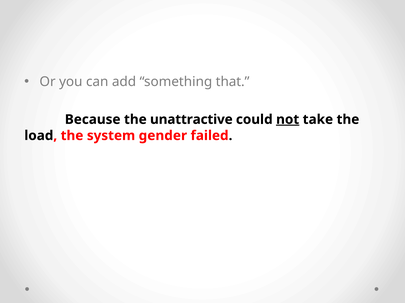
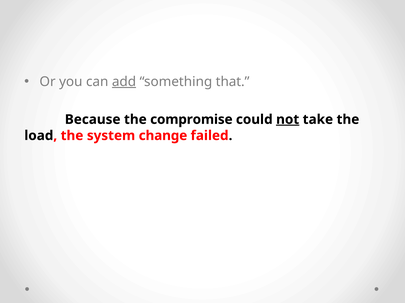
add underline: none -> present
unattractive: unattractive -> compromise
gender: gender -> change
